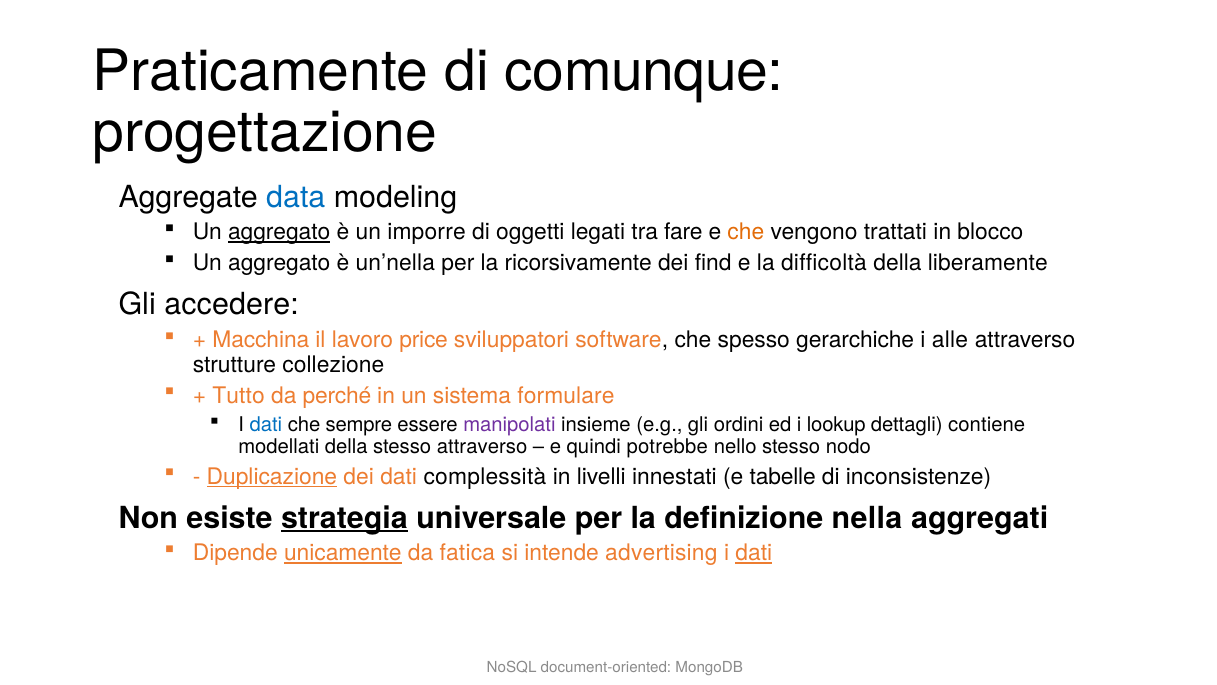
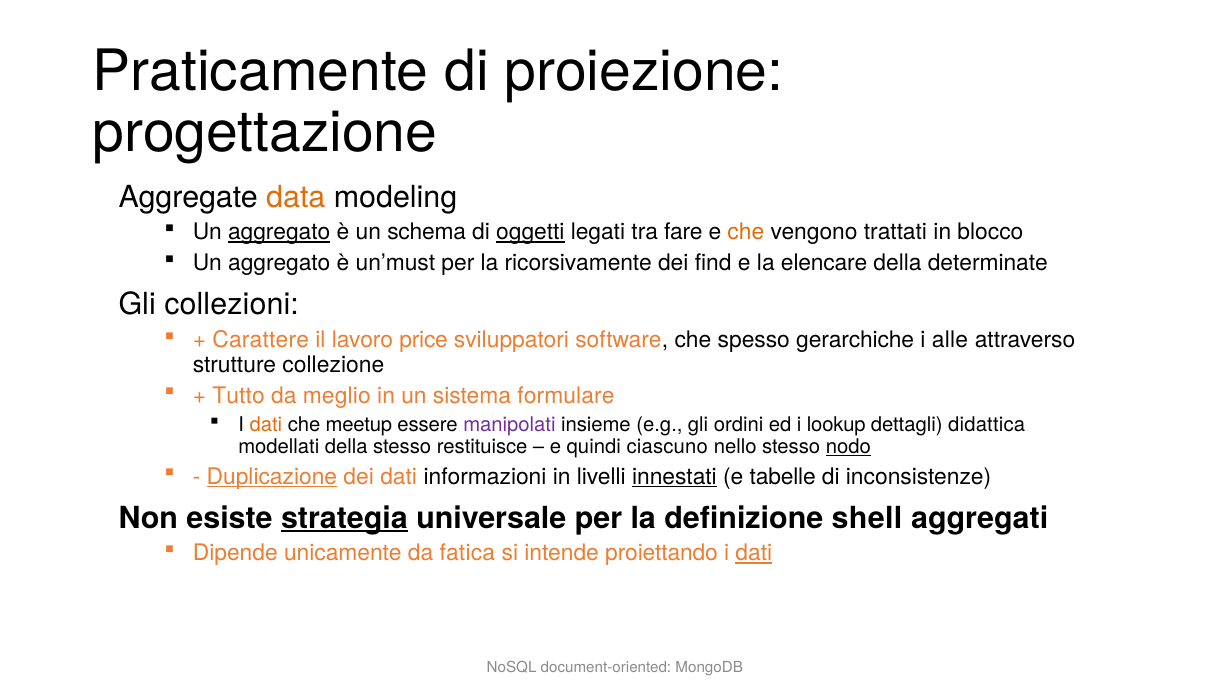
comunque: comunque -> proiezione
data colour: blue -> orange
imporre: imporre -> schema
oggetti underline: none -> present
un’nella: un’nella -> un’must
difficoltà: difficoltà -> elencare
liberamente: liberamente -> determinate
accedere: accedere -> collezioni
Macchina: Macchina -> Carattere
perché: perché -> meglio
dati at (266, 425) colour: blue -> orange
sempre: sempre -> meetup
contiene: contiene -> didattica
stesso attraverso: attraverso -> restituisce
potrebbe: potrebbe -> ciascuno
nodo underline: none -> present
complessità: complessità -> informazioni
innestati underline: none -> present
nella: nella -> shell
unicamente underline: present -> none
advertising: advertising -> proiettando
